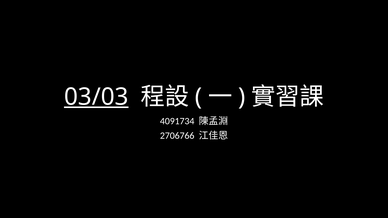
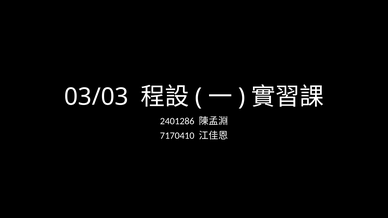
03/03 underline: present -> none
4091734: 4091734 -> 2401286
2706766: 2706766 -> 7170410
